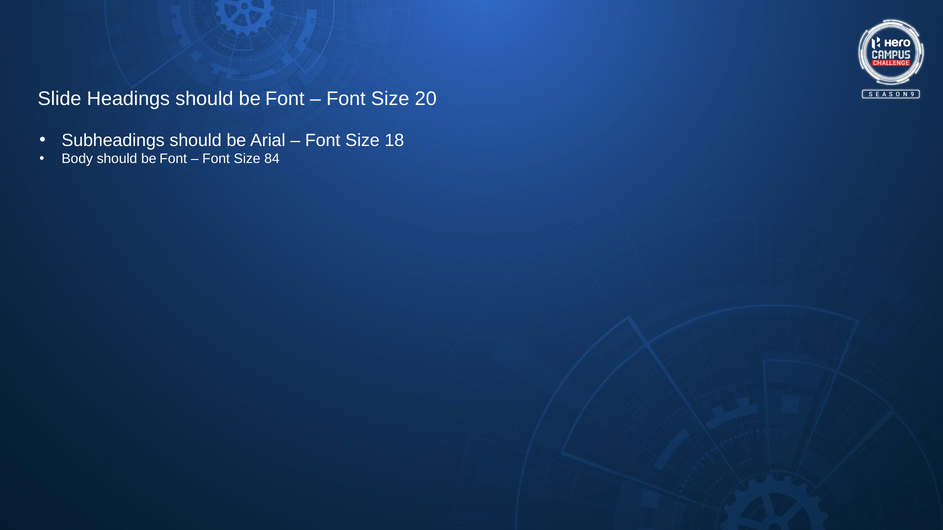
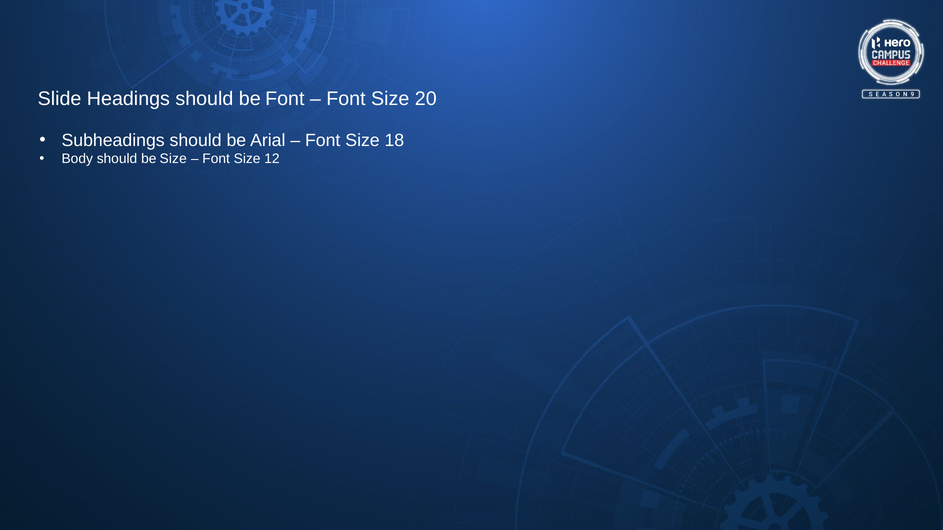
Body should be Font: Font -> Size
84: 84 -> 12
